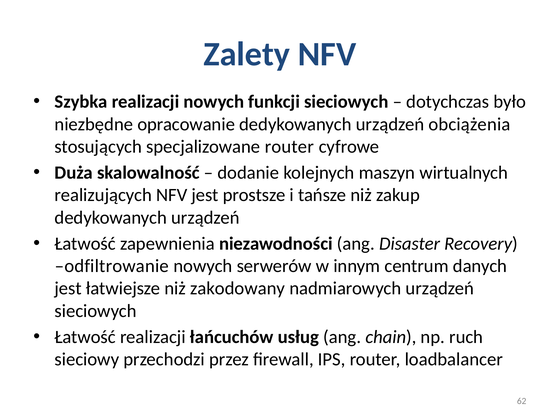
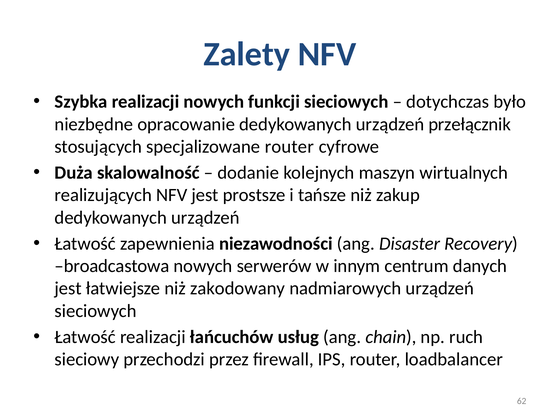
obciążenia: obciążenia -> przełącznik
odfiltrowanie: odfiltrowanie -> broadcastowa
